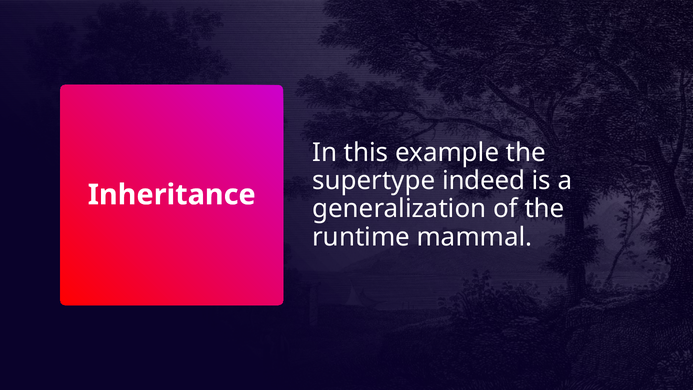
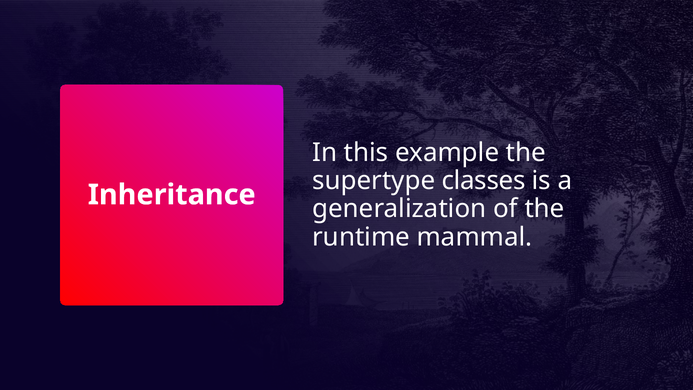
indeed: indeed -> classes
